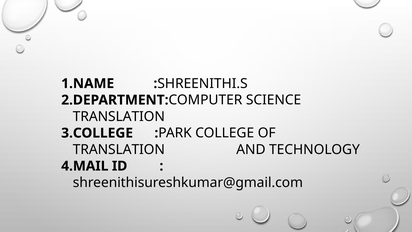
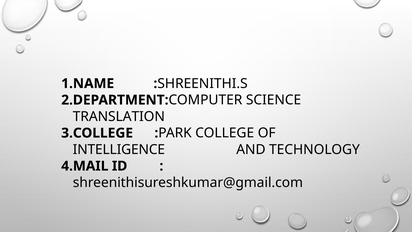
TRANSLATION at (119, 149): TRANSLATION -> INTELLIGENCE
